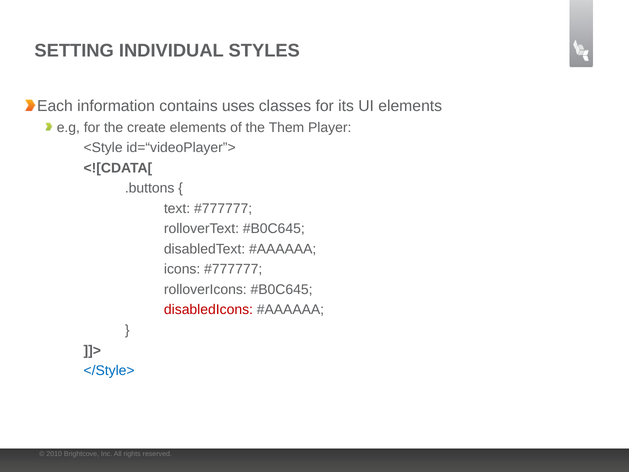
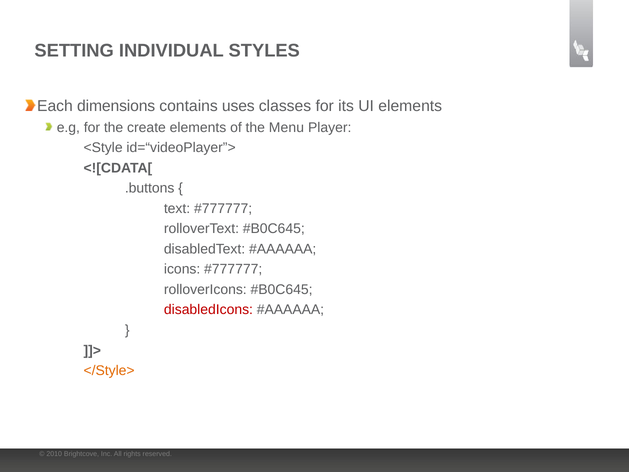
information: information -> dimensions
Them: Them -> Menu
</Style> colour: blue -> orange
